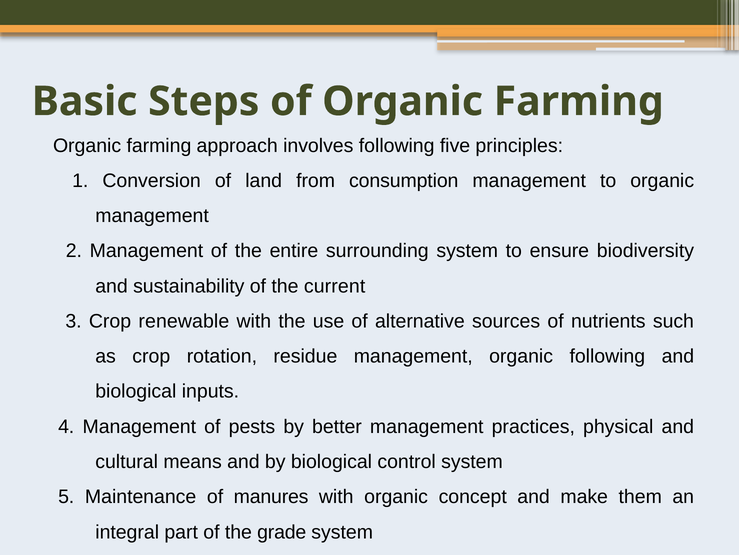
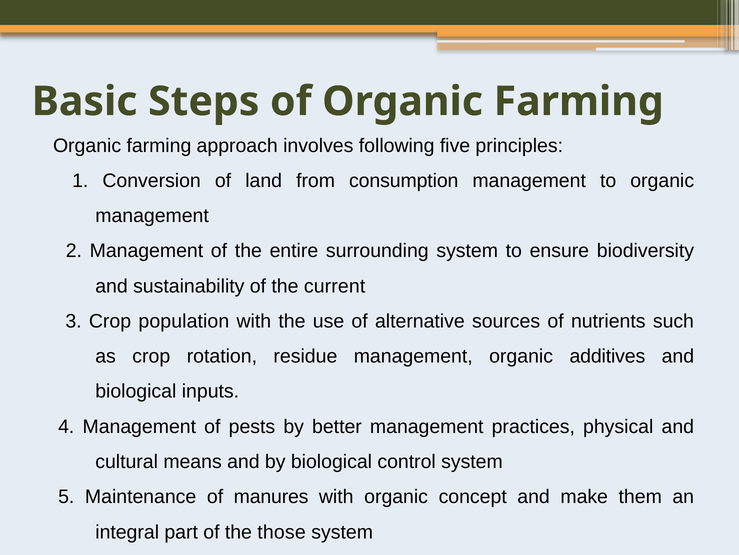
renewable: renewable -> population
organic following: following -> additives
grade: grade -> those
